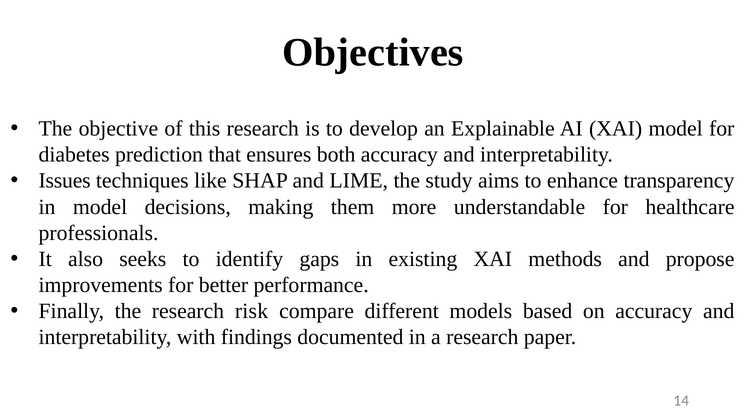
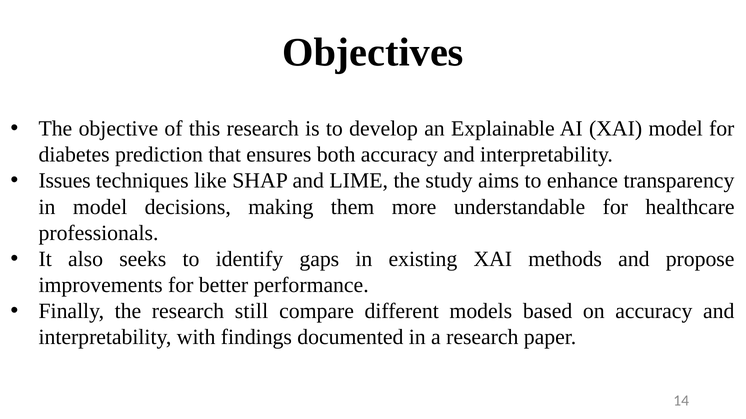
risk: risk -> still
